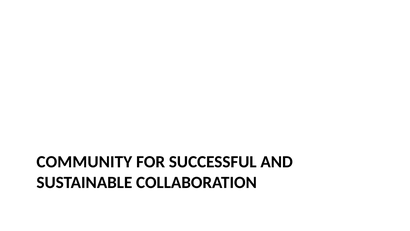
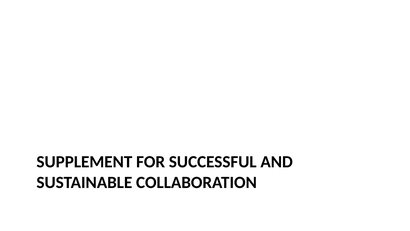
COMMUNITY: COMMUNITY -> SUPPLEMENT
